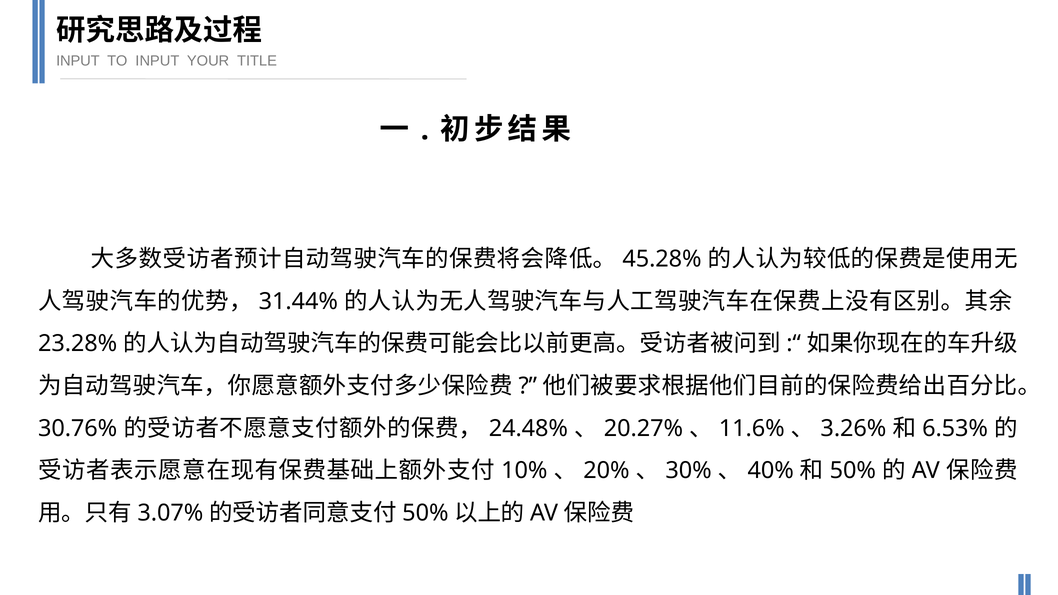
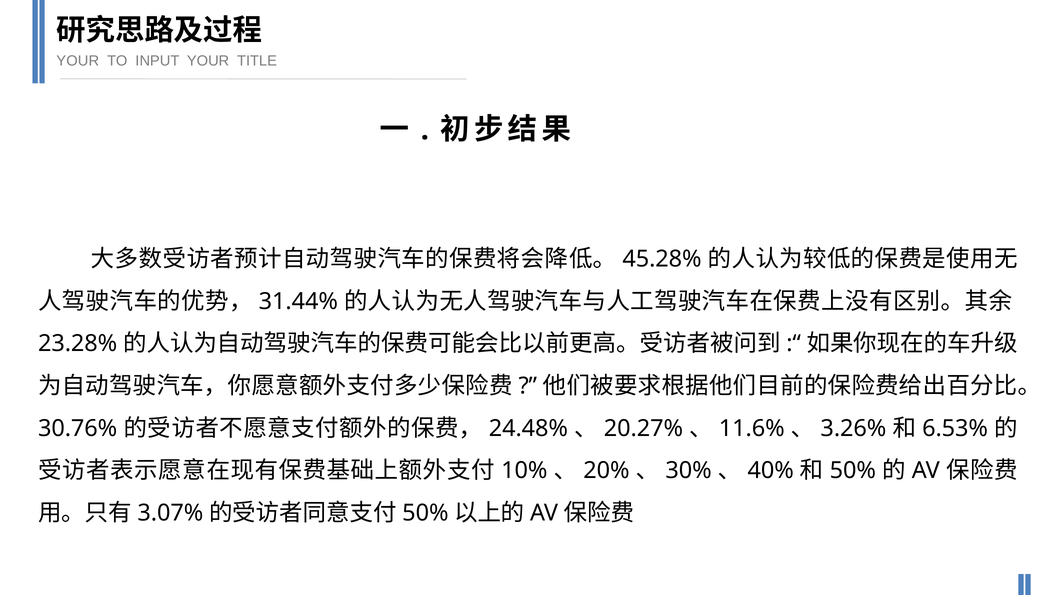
INPUT at (78, 61): INPUT -> YOUR
